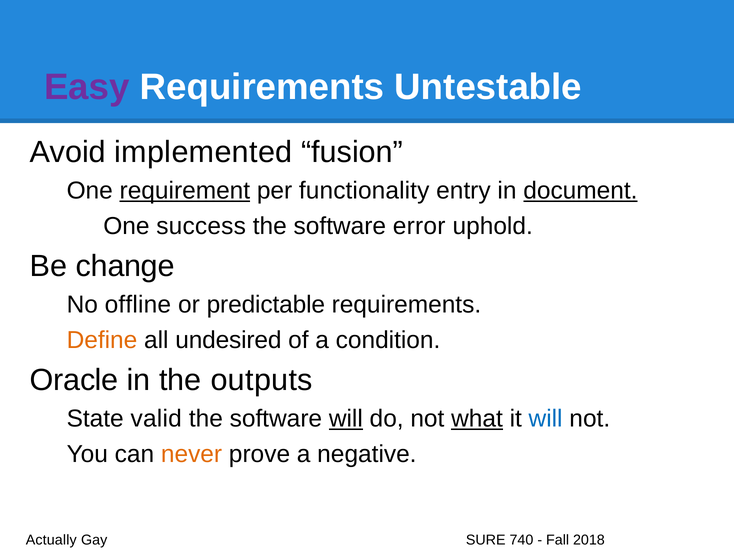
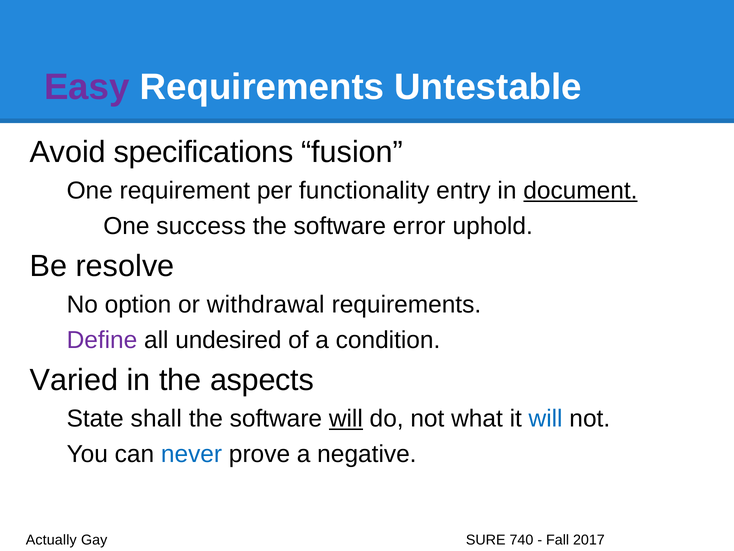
implemented: implemented -> specifications
requirement underline: present -> none
change: change -> resolve
offline: offline -> option
predictable: predictable -> withdrawal
Define colour: orange -> purple
Oracle: Oracle -> Varied
outputs: outputs -> aspects
valid: valid -> shall
what underline: present -> none
never colour: orange -> blue
2018: 2018 -> 2017
